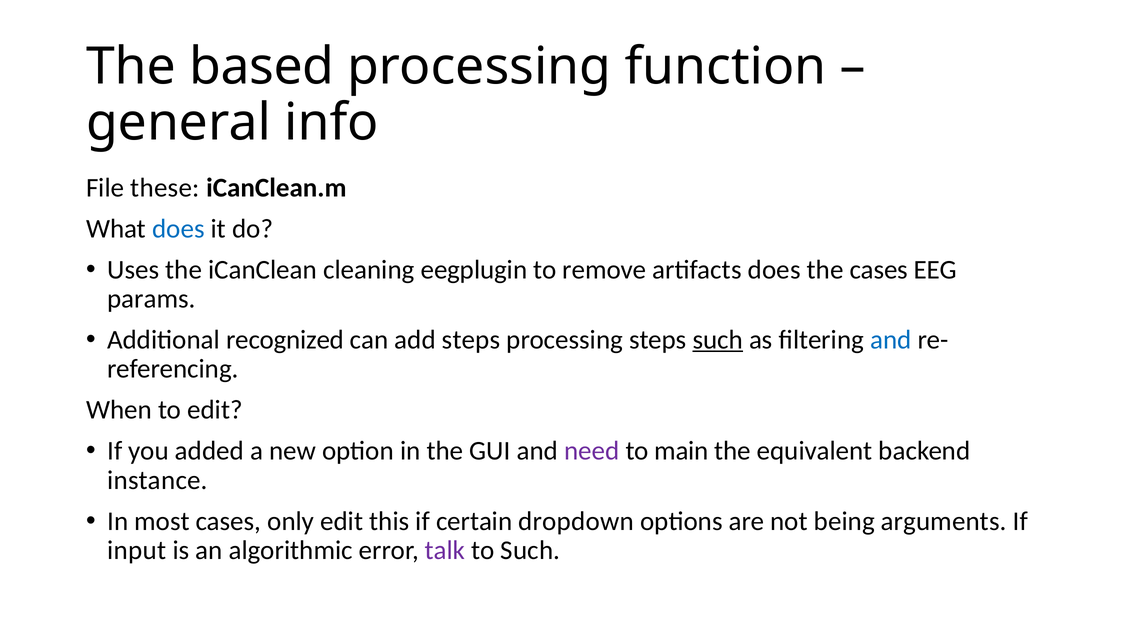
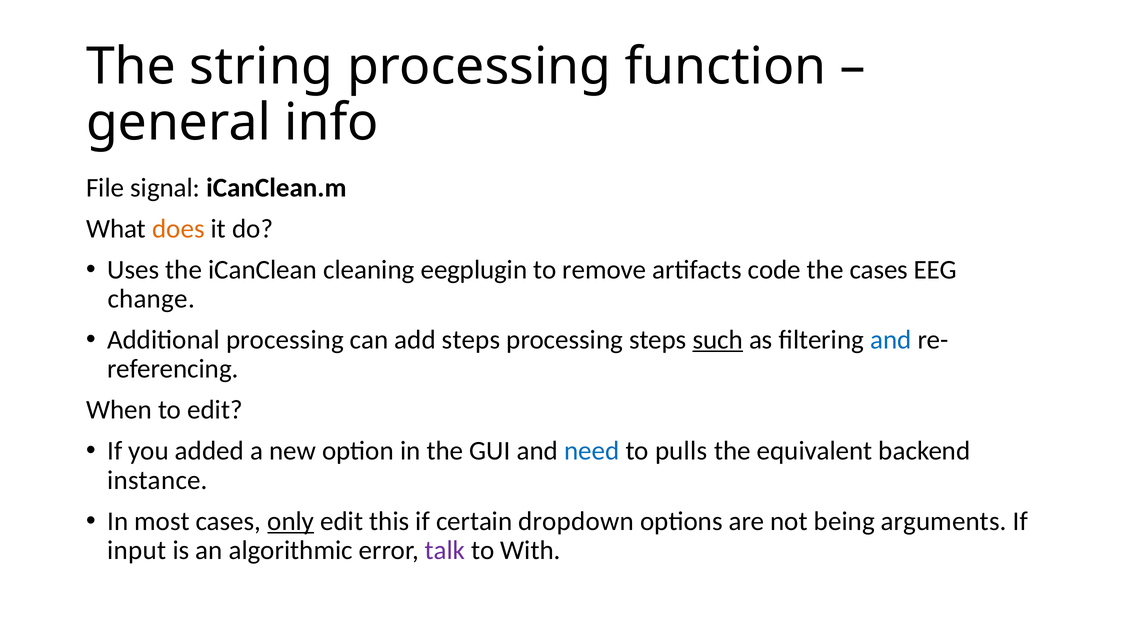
based: based -> string
these: these -> signal
does at (178, 229) colour: blue -> orange
artifacts does: does -> code
params: params -> change
Additional recognized: recognized -> processing
need colour: purple -> blue
main: main -> pulls
only underline: none -> present
to Such: Such -> With
